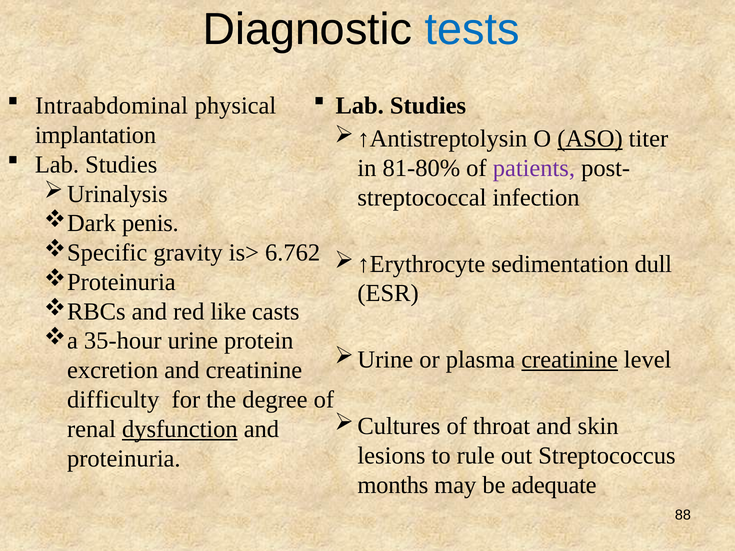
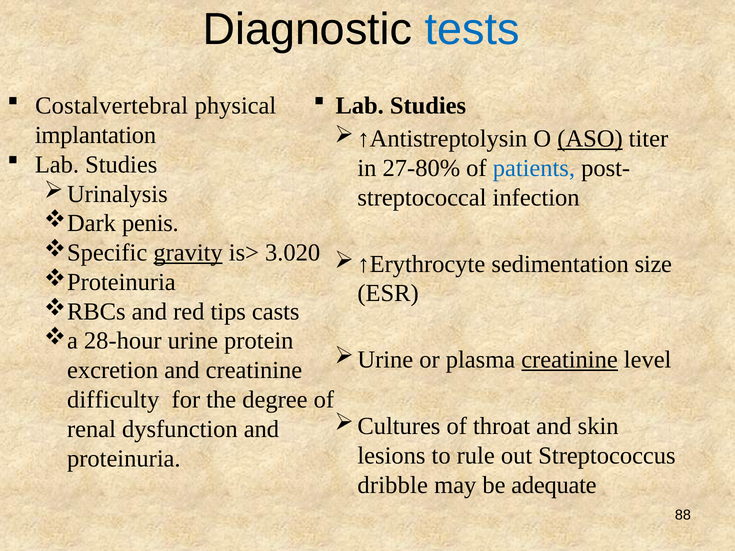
Intraabdominal: Intraabdominal -> Costalvertebral
81-80%: 81-80% -> 27-80%
patients colour: purple -> blue
gravity underline: none -> present
6.762: 6.762 -> 3.020
dull: dull -> size
like: like -> tips
35-hour: 35-hour -> 28-hour
dysfunction underline: present -> none
months: months -> dribble
